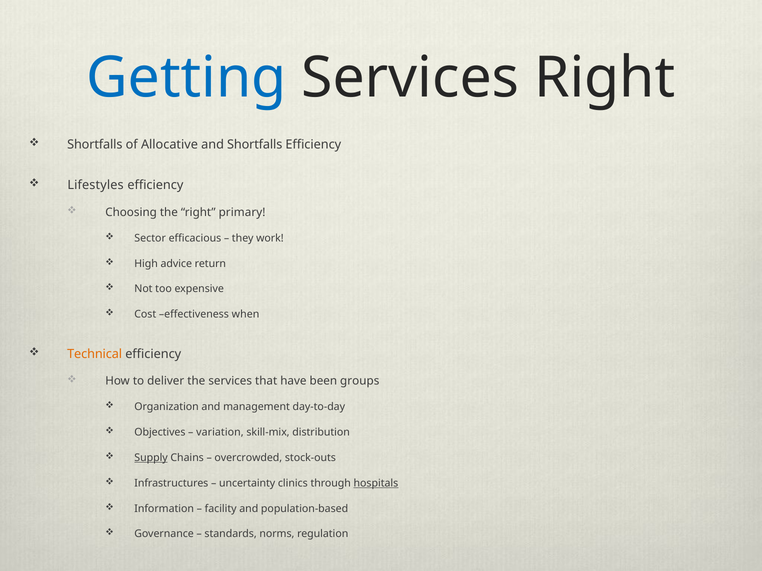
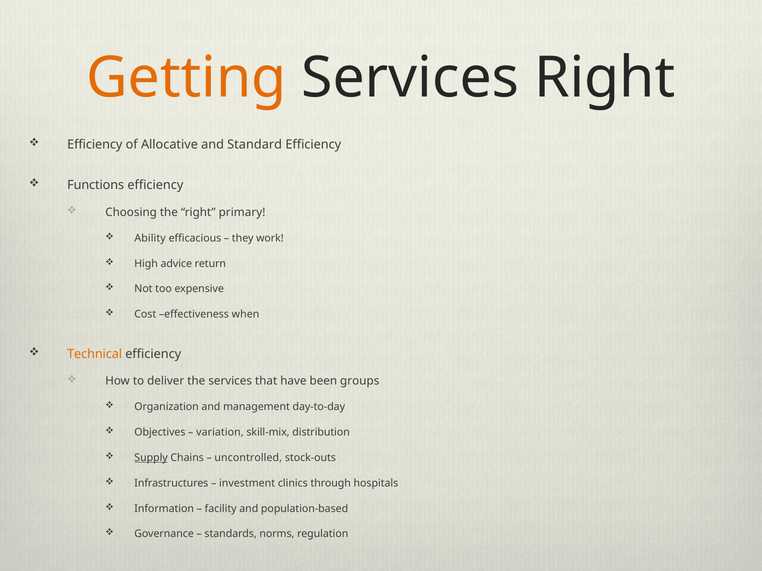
Getting colour: blue -> orange
Shortfalls at (95, 145): Shortfalls -> Efficiency
and Shortfalls: Shortfalls -> Standard
Lifestyles: Lifestyles -> Functions
Sector: Sector -> Ability
overcrowded: overcrowded -> uncontrolled
uncertainty: uncertainty -> investment
hospitals underline: present -> none
